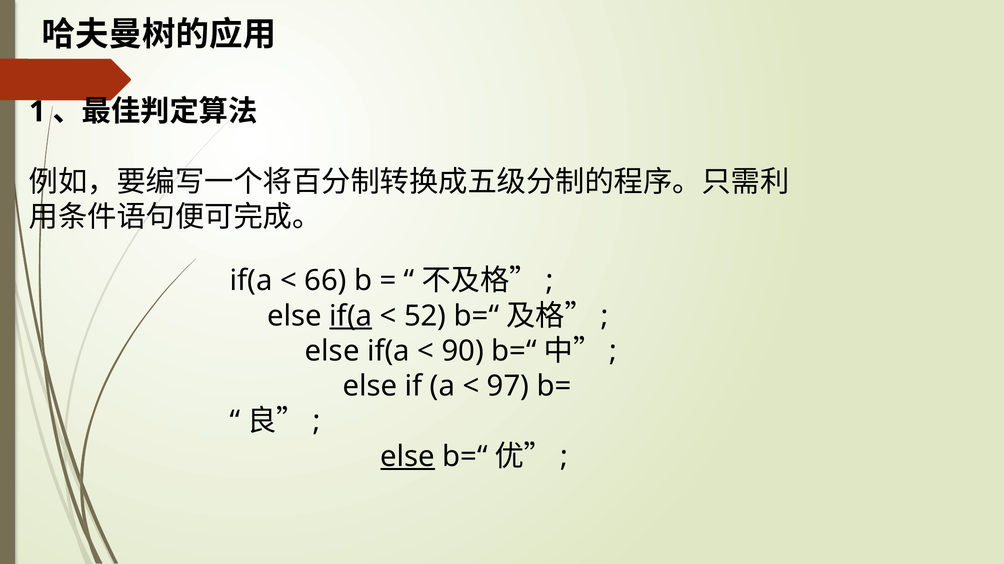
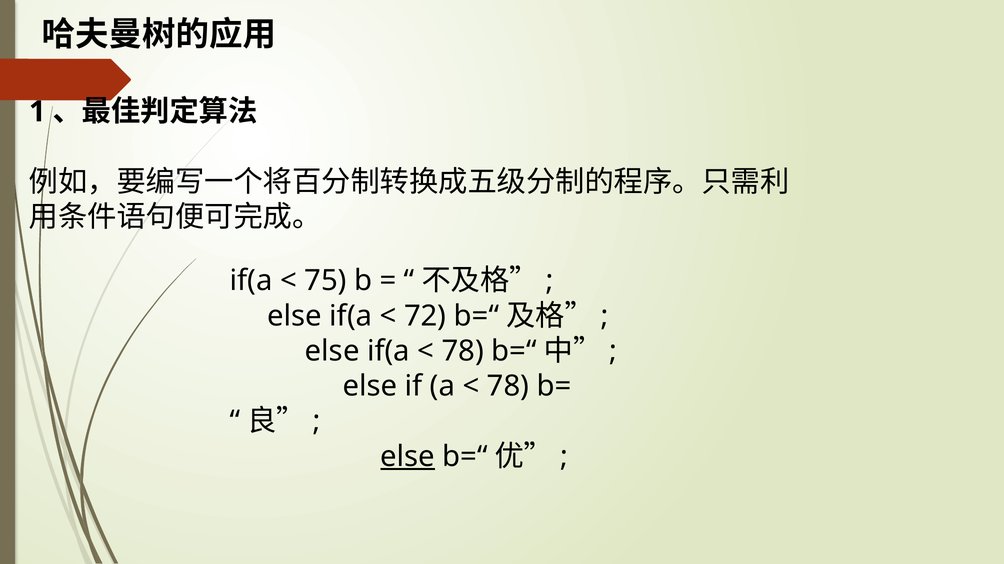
66: 66 -> 75
if(a at (351, 316) underline: present -> none
52: 52 -> 72
90 at (463, 352): 90 -> 78
97 at (508, 387): 97 -> 78
